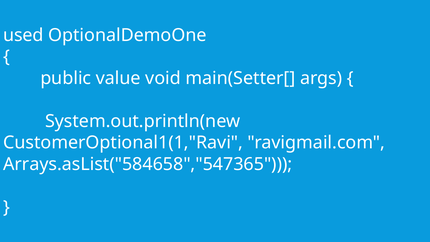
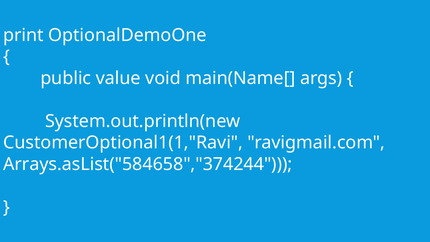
used: used -> print
main(Setter[: main(Setter[ -> main(Name[
Arrays.asList("584658","547365: Arrays.asList("584658","547365 -> Arrays.asList("584658","374244
